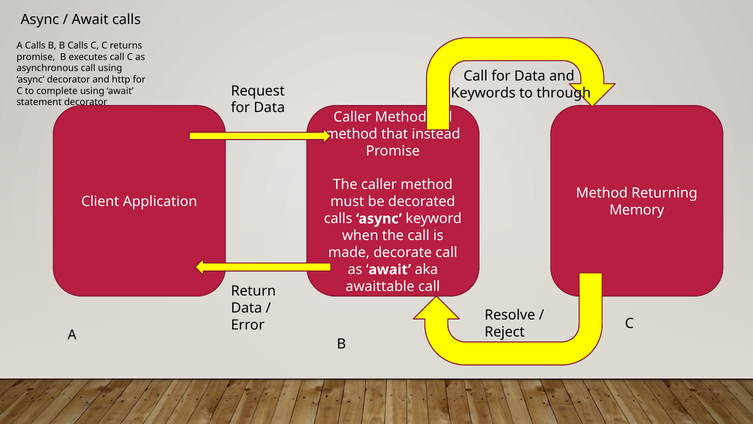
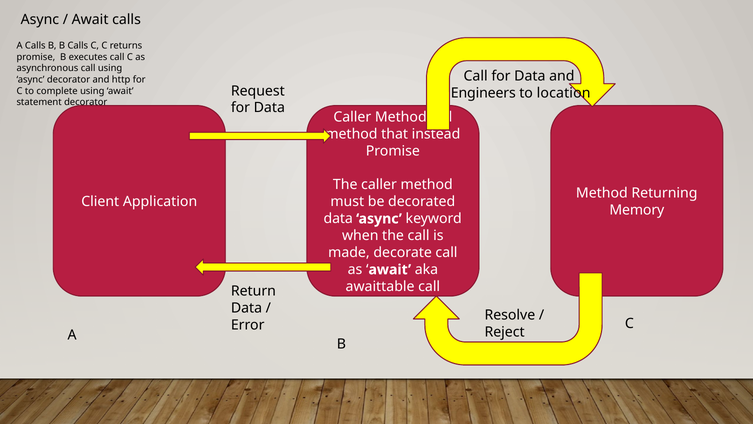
Keywords: Keywords -> Engineers
through: through -> location
calls at (338, 219): calls -> data
